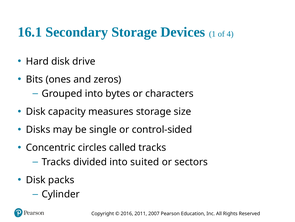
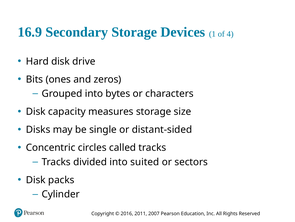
16.1: 16.1 -> 16.9
control-sided: control-sided -> distant-sided
